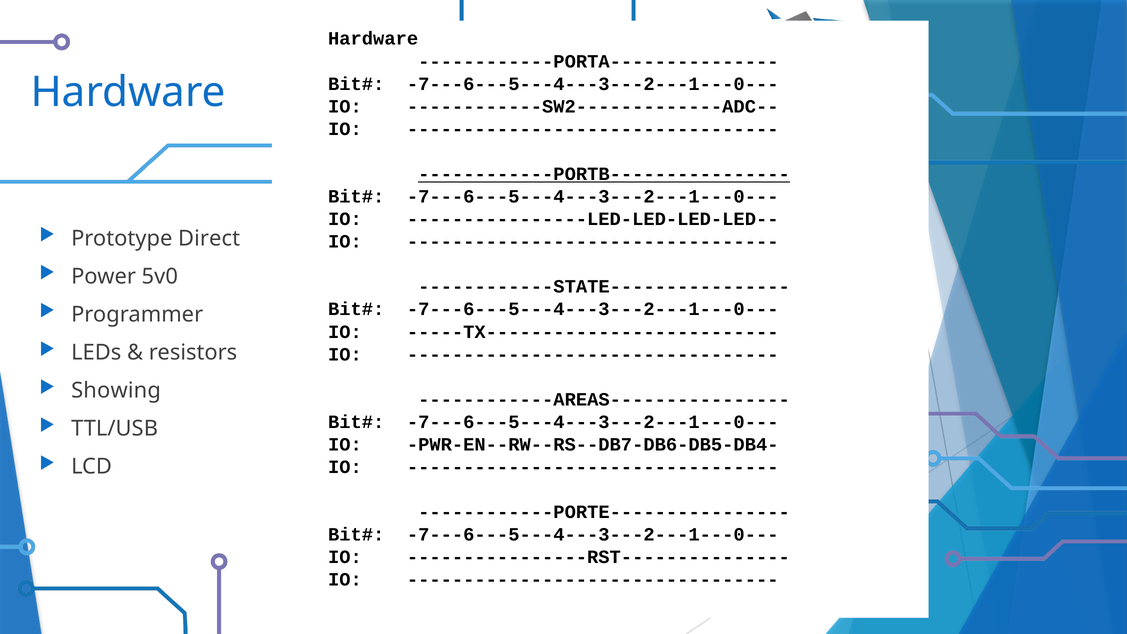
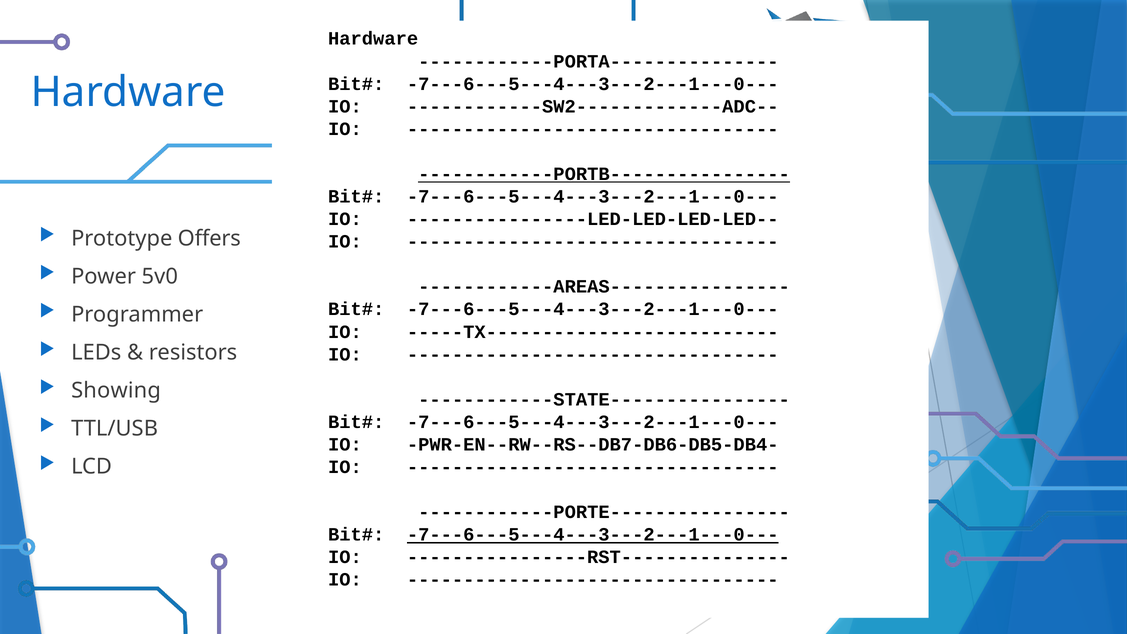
Direct: Direct -> Offers
------------STATE----------------: ------------STATE---------------- -> ------------AREAS----------------
------------AREAS----------------: ------------AREAS---------------- -> ------------STATE----------------
-7---6---5---4---3---2---1---0--- at (593, 535) underline: none -> present
